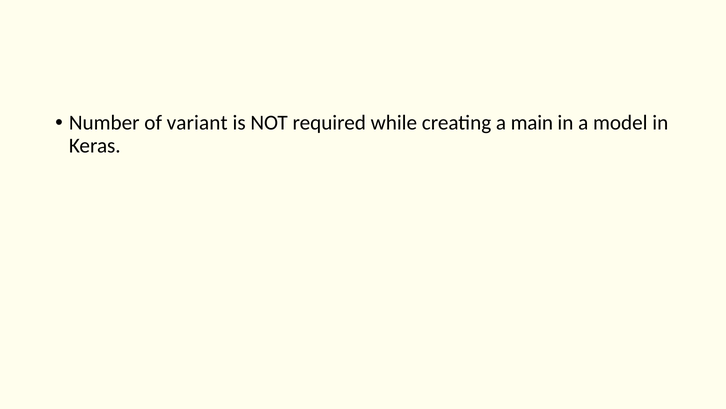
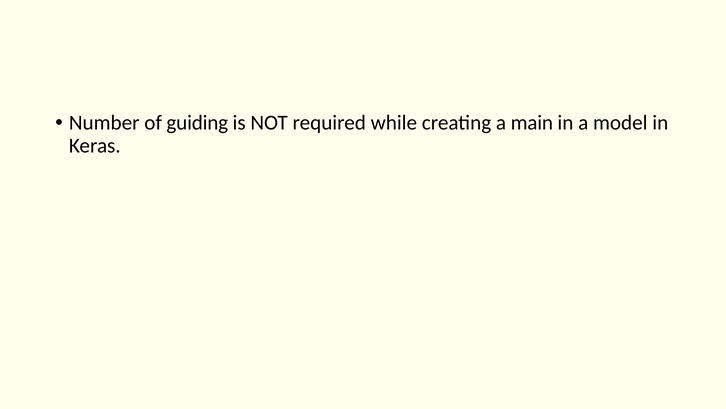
variant: variant -> guiding
